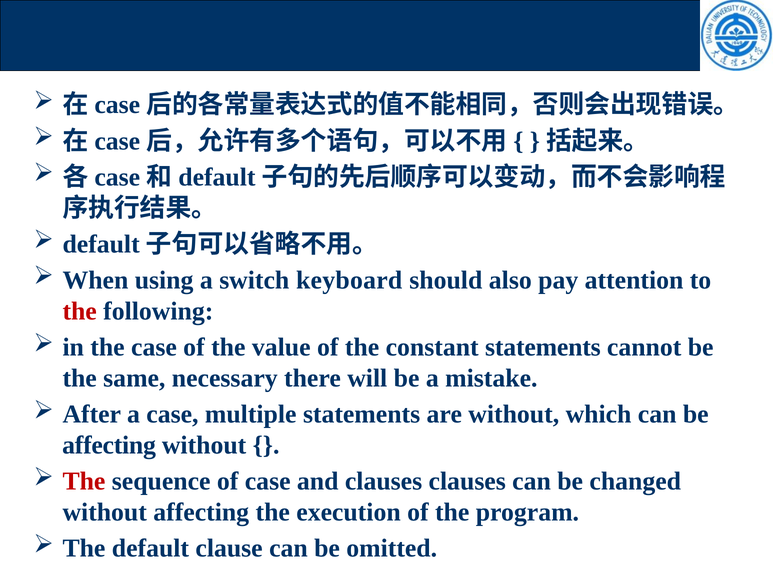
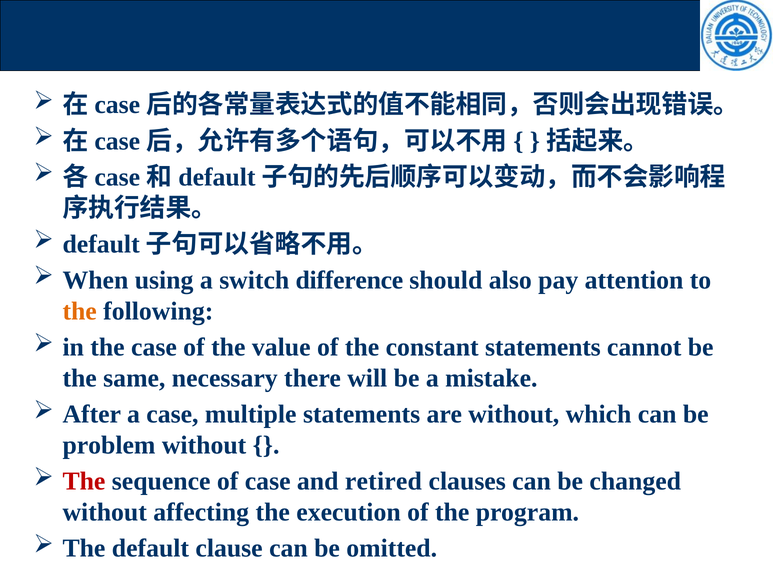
keyboard: keyboard -> difference
the at (80, 311) colour: red -> orange
affecting at (109, 445): affecting -> problem
and clauses: clauses -> retired
